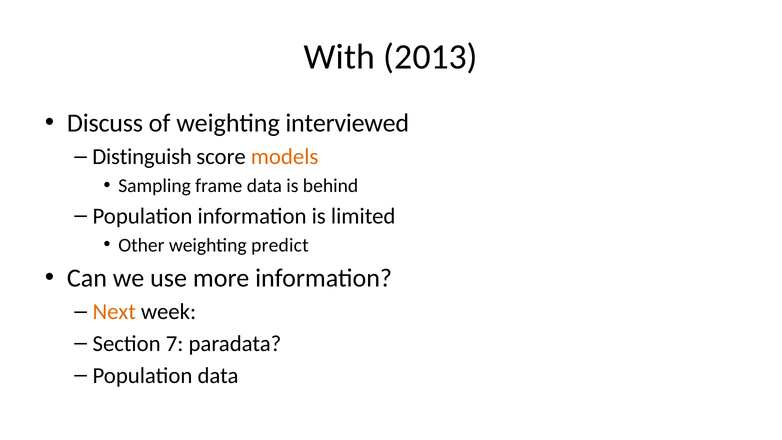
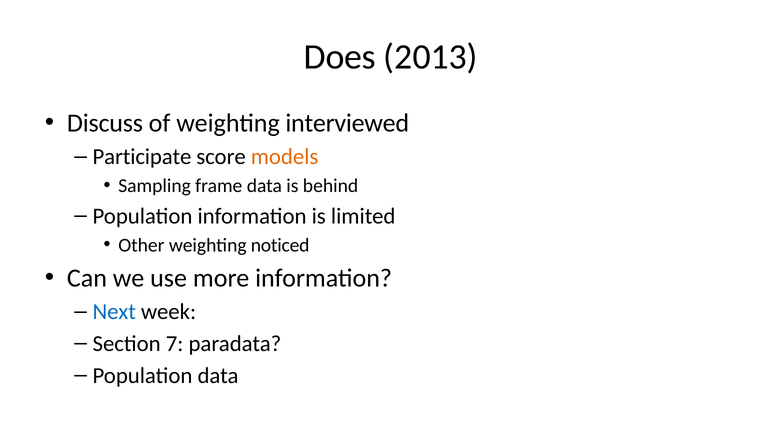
With: With -> Does
Distinguish: Distinguish -> Participate
predict: predict -> noticed
Next colour: orange -> blue
